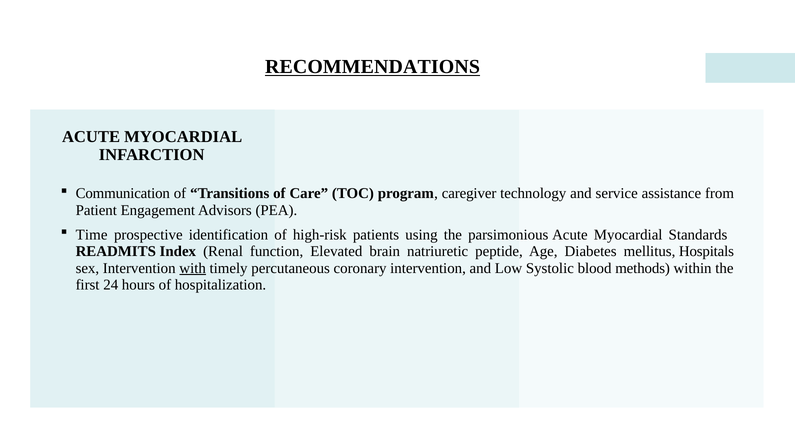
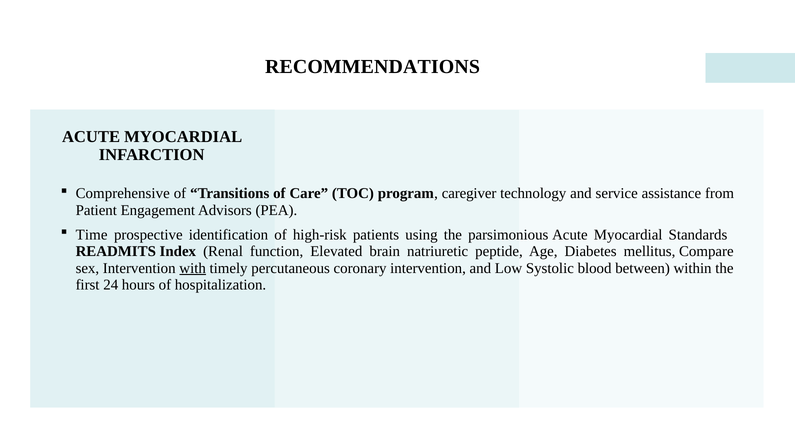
RECOMMENDATIONS underline: present -> none
Communication: Communication -> Comprehensive
Hospitals: Hospitals -> Compare
methods: methods -> between
